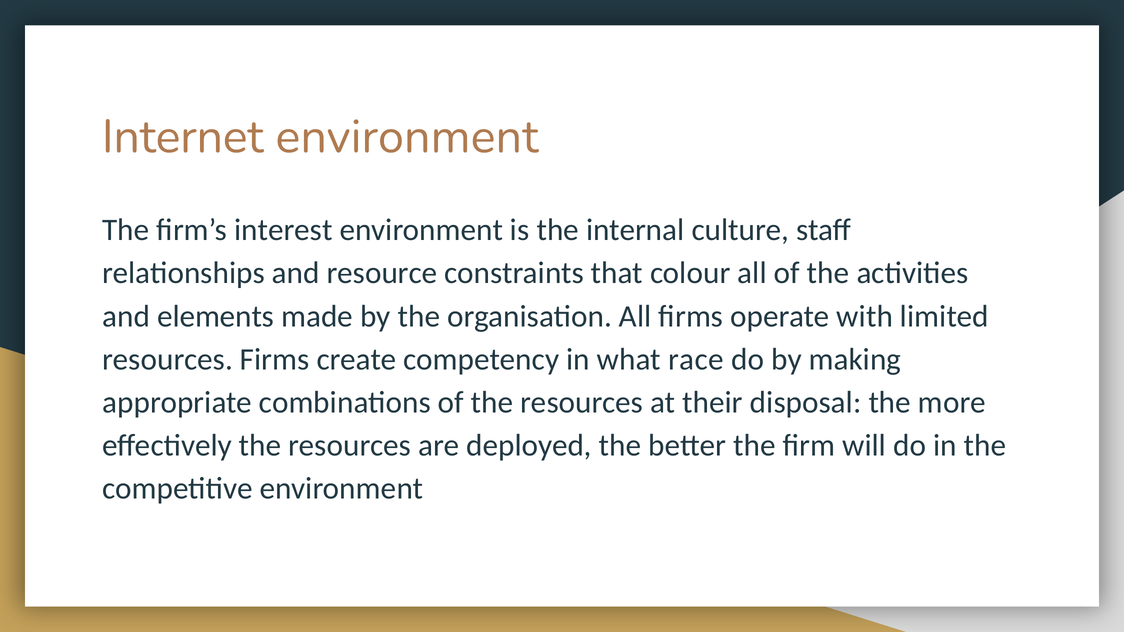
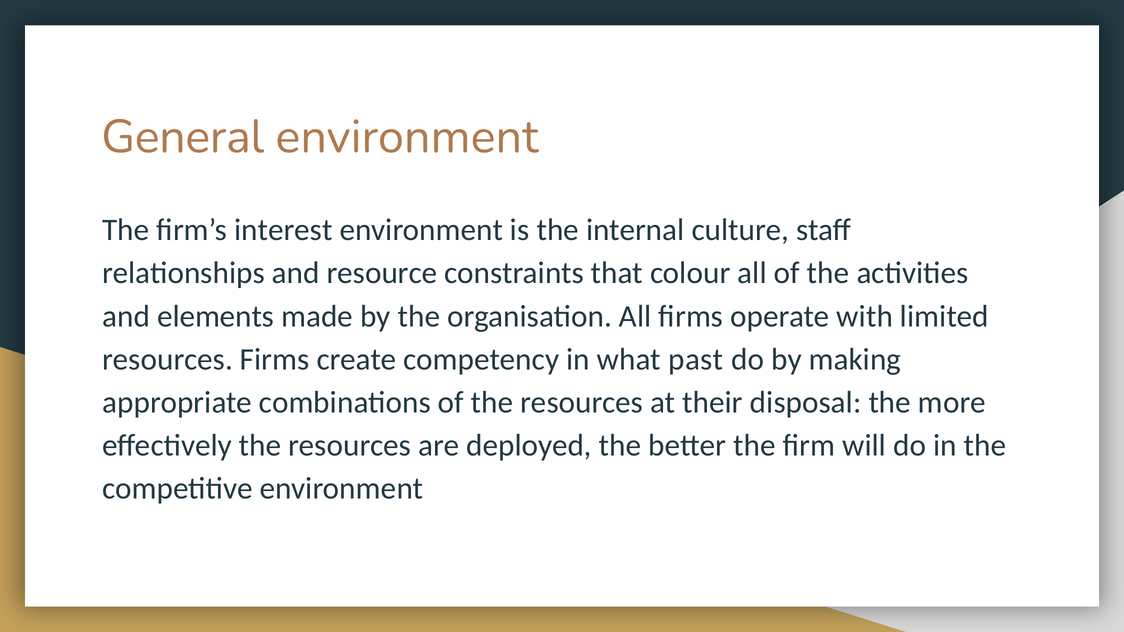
Internet: Internet -> General
race: race -> past
